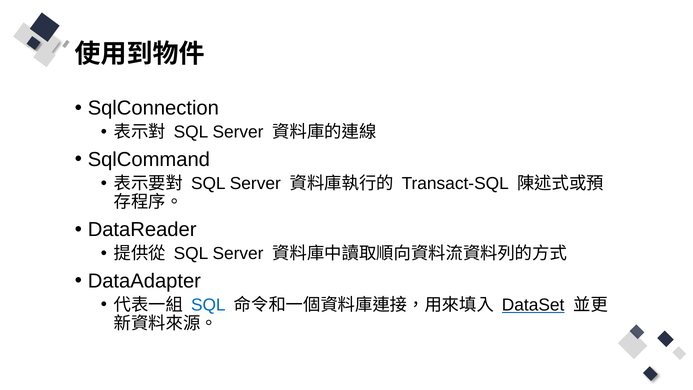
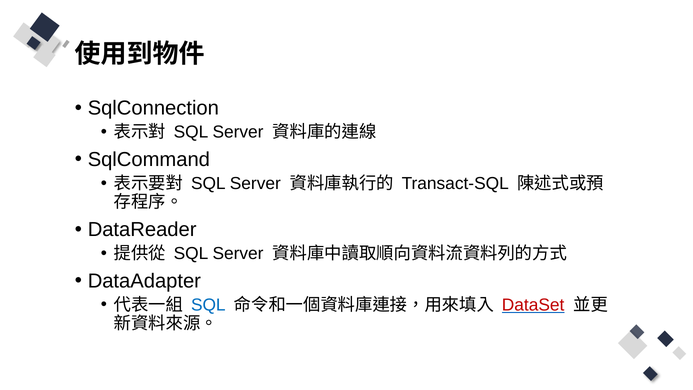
DataSet colour: black -> red
